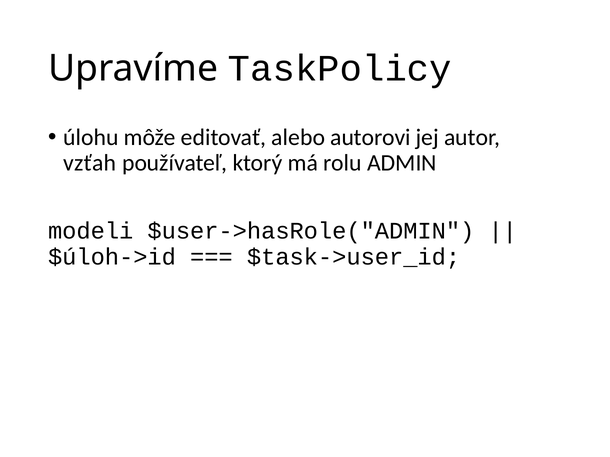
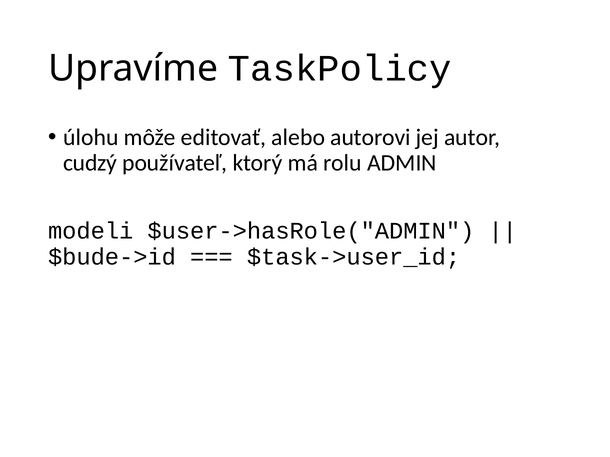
vzťah: vzťah -> cudzý
$úloh->id: $úloh->id -> $bude->id
